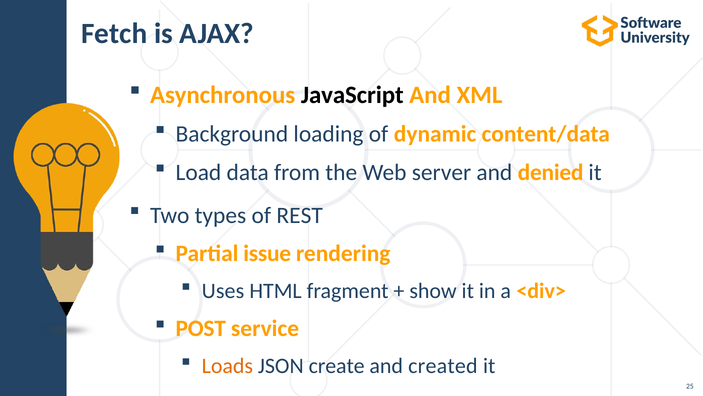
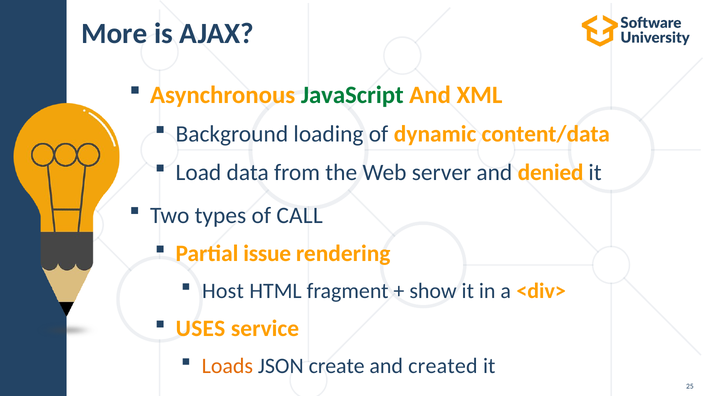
Fetch: Fetch -> More
JavaScript colour: black -> green
REST: REST -> CALL
Uses: Uses -> Host
POST: POST -> USES
